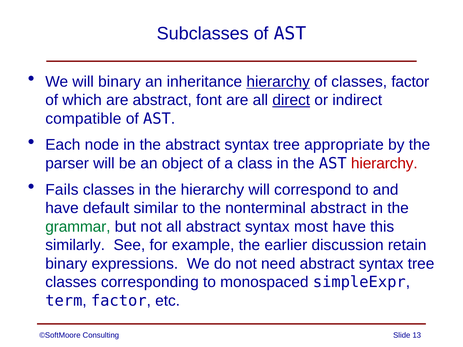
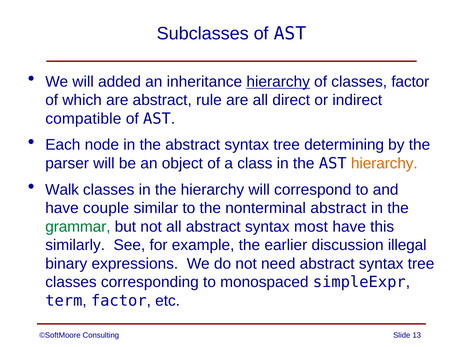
will binary: binary -> added
font: font -> rule
direct underline: present -> none
appropriate: appropriate -> determining
hierarchy at (384, 164) colour: red -> orange
Fails: Fails -> Walk
default: default -> couple
retain: retain -> illegal
